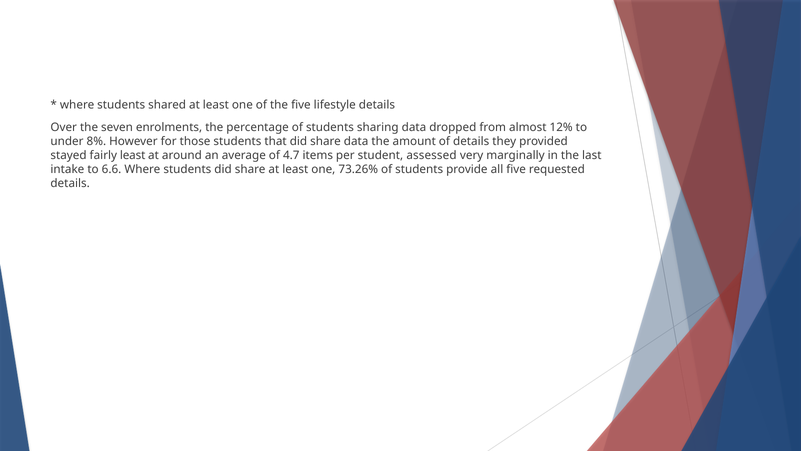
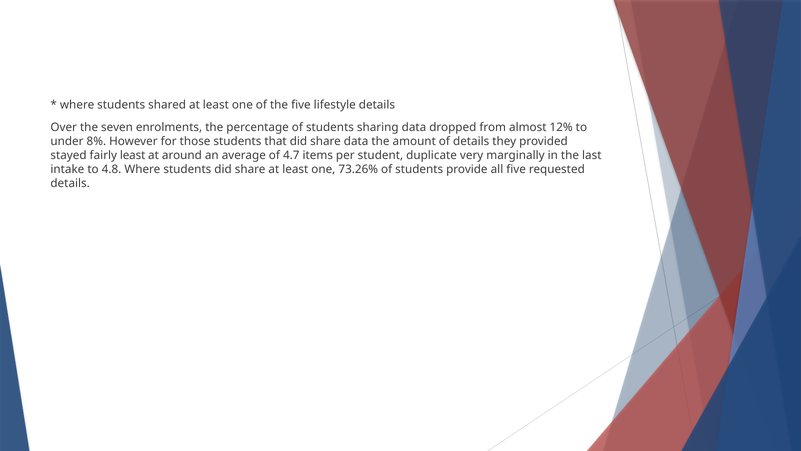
assessed: assessed -> duplicate
6.6: 6.6 -> 4.8
